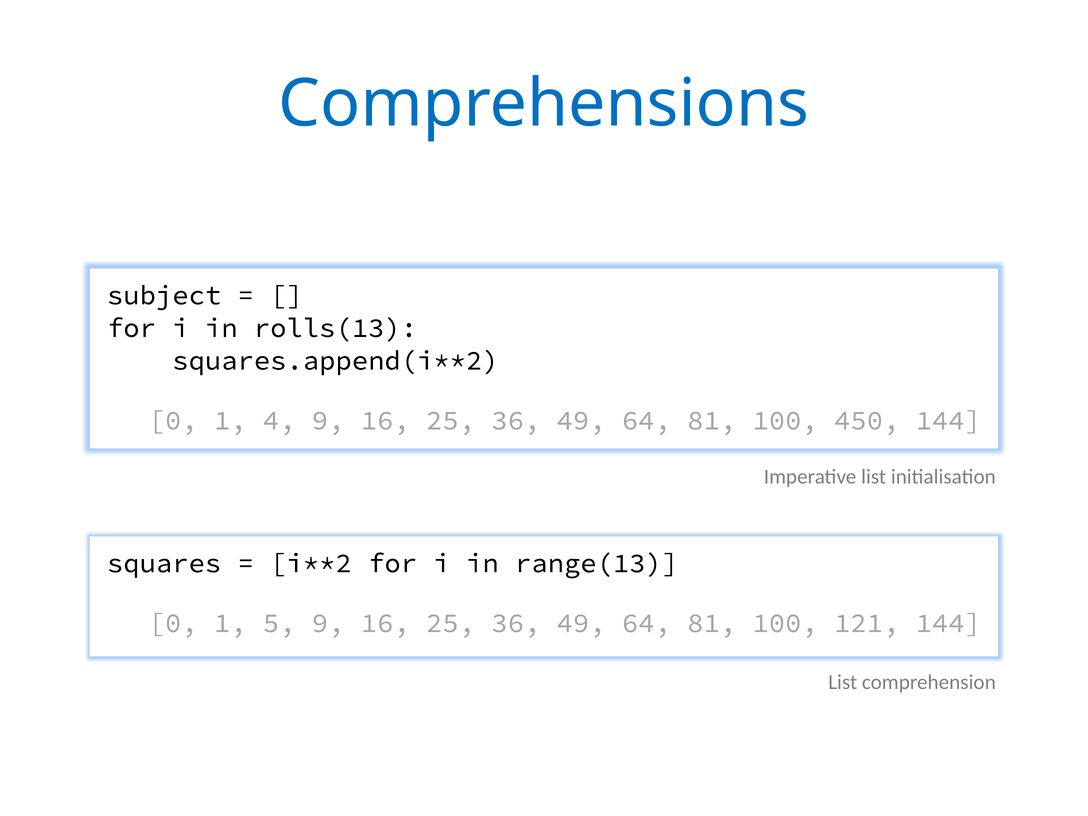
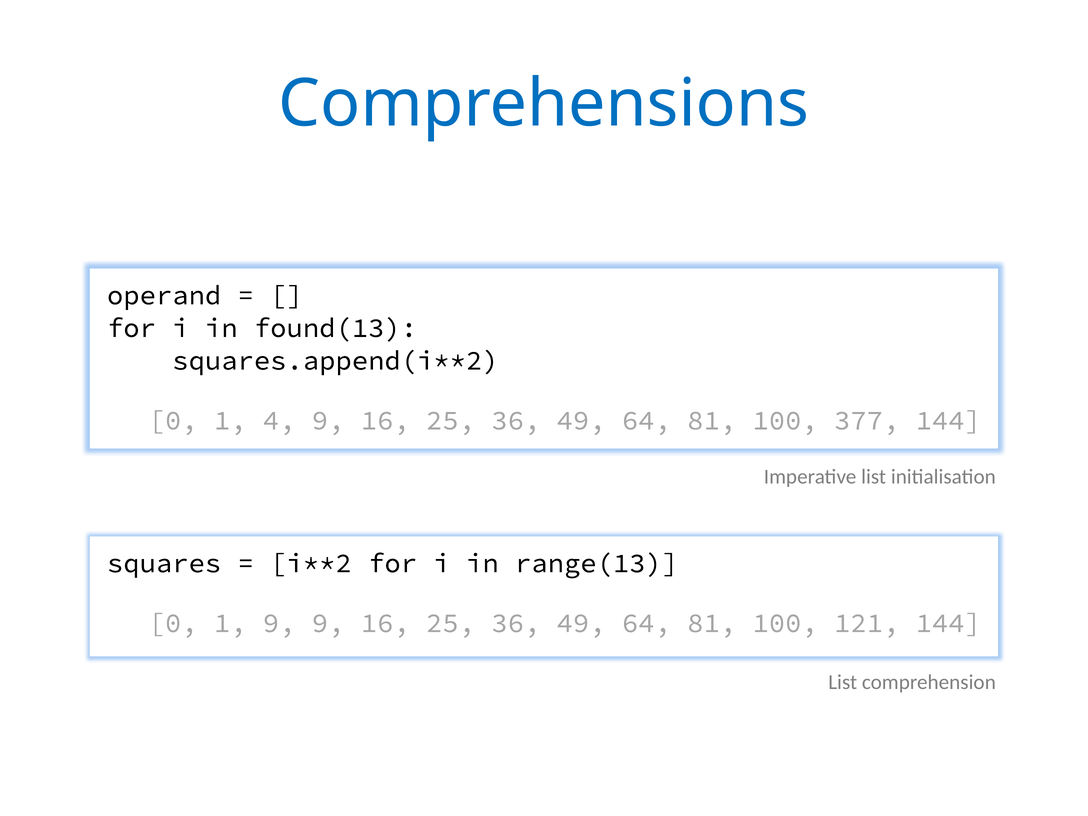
subject: subject -> operand
rolls(13: rolls(13 -> found(13
450: 450 -> 377
1 5: 5 -> 9
